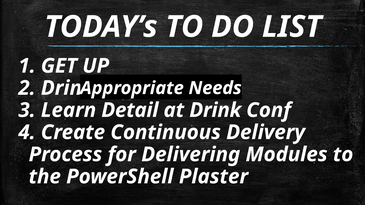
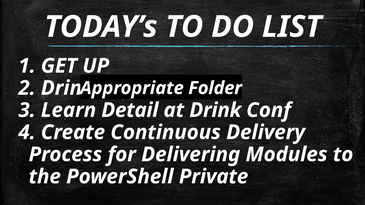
Needs: Needs -> Folder
Plaster: Plaster -> Private
